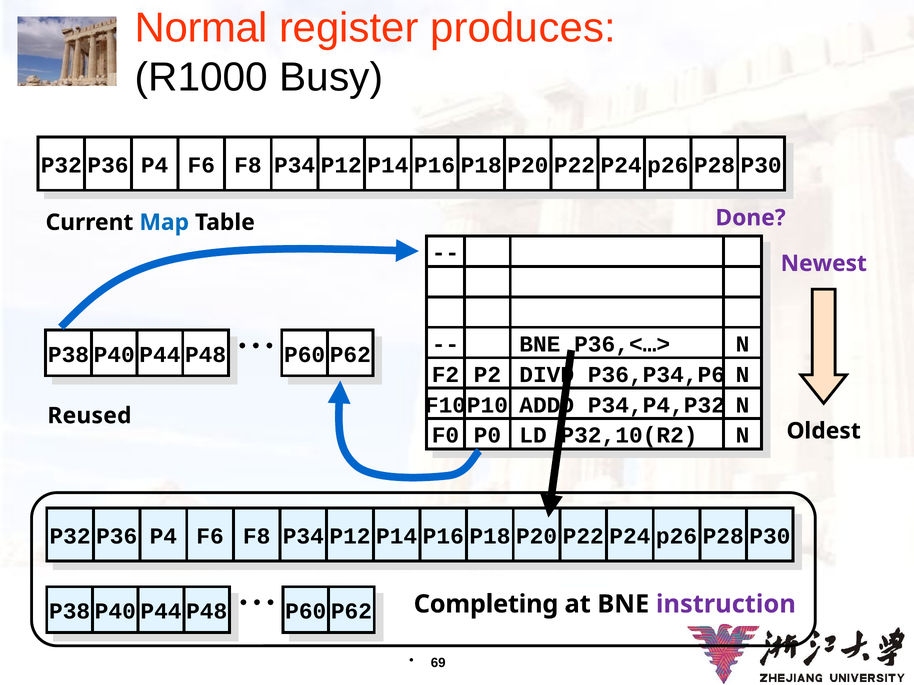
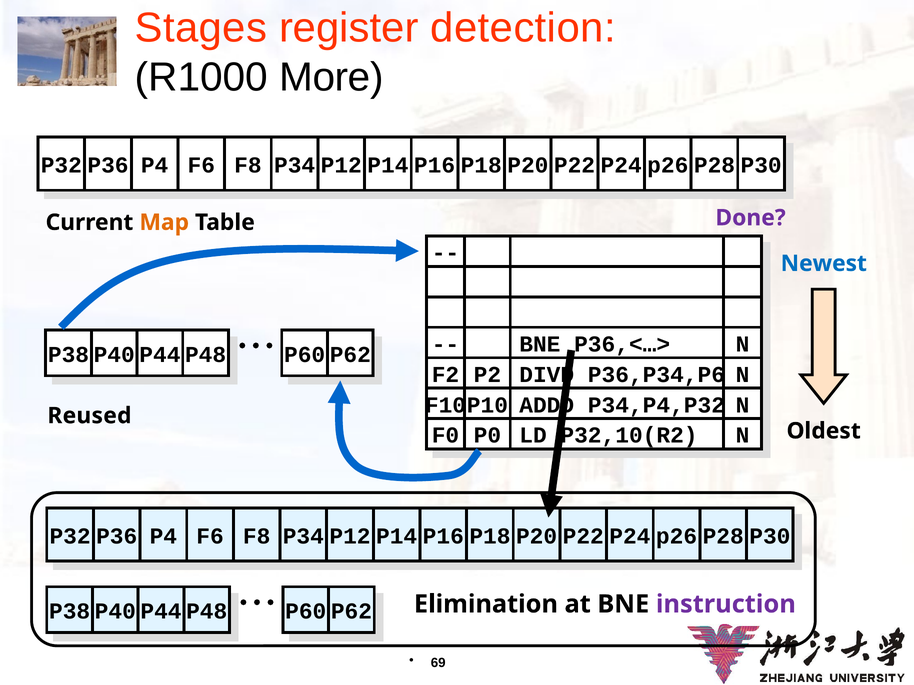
Normal: Normal -> Stages
produces: produces -> detection
Busy: Busy -> More
Map colour: blue -> orange
Newest colour: purple -> blue
Completing: Completing -> Elimination
